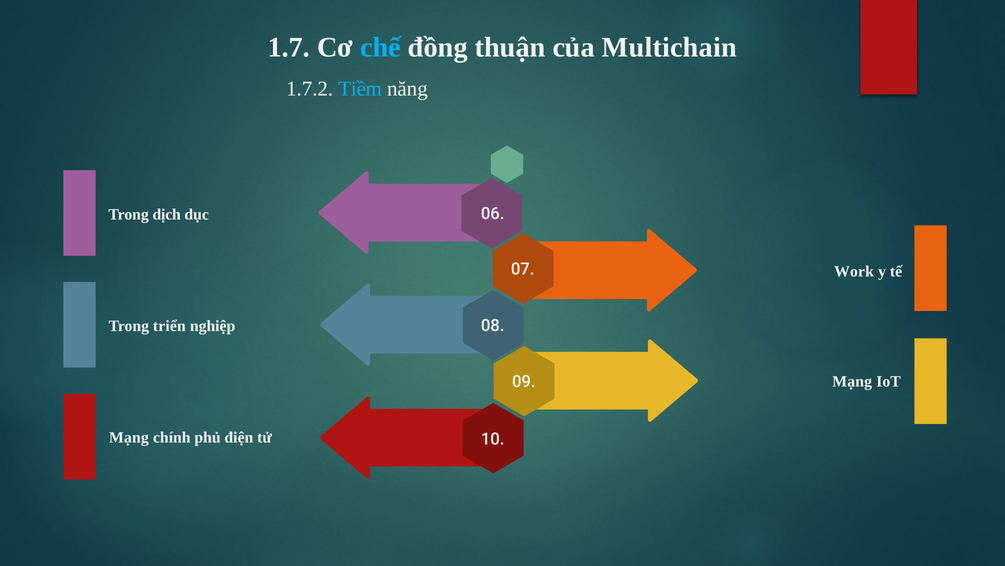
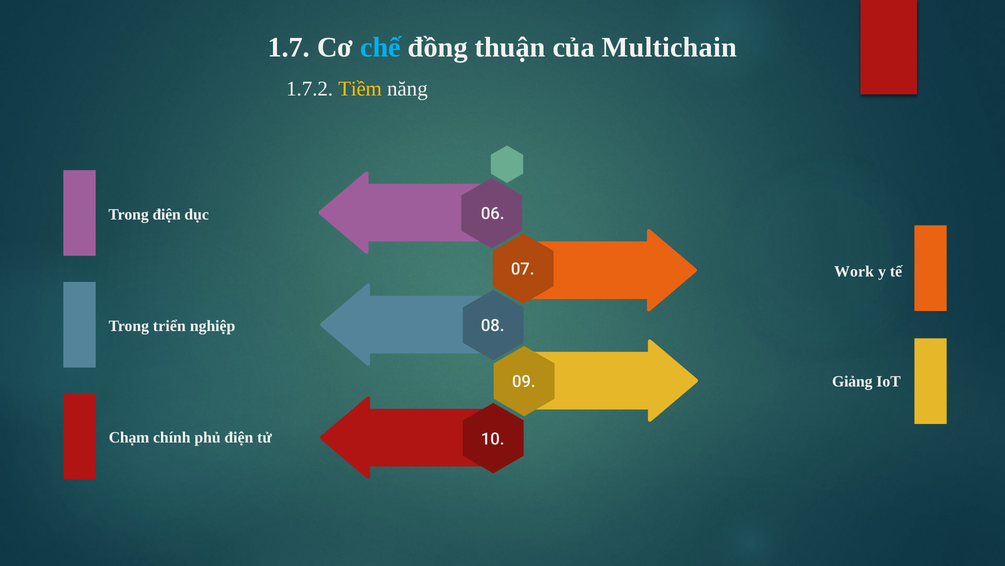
Tiềm colour: light blue -> yellow
Trong dịch: dịch -> điện
Mạng at (852, 381): Mạng -> Giảng
Mạng at (129, 437): Mạng -> Chạm
